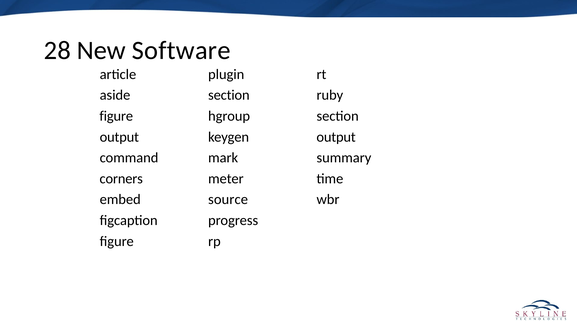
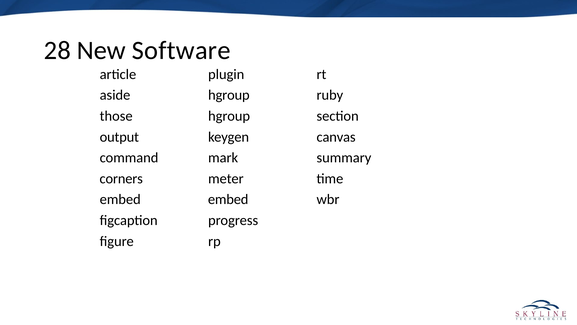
aside section: section -> hgroup
figure at (116, 116): figure -> those
keygen output: output -> canvas
embed source: source -> embed
